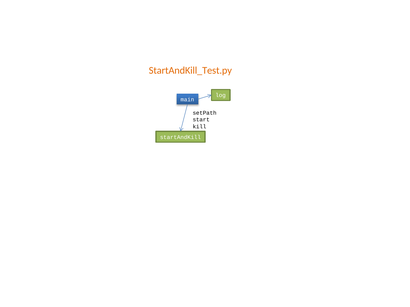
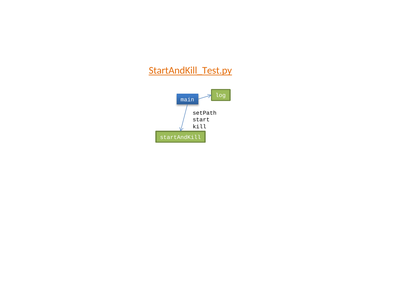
StartAndKill_Test.py underline: none -> present
